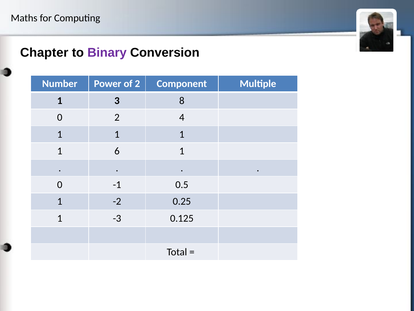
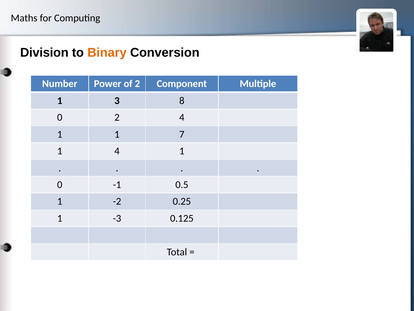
Chapter: Chapter -> Division
Binary colour: purple -> orange
1 at (182, 134): 1 -> 7
1 6: 6 -> 4
